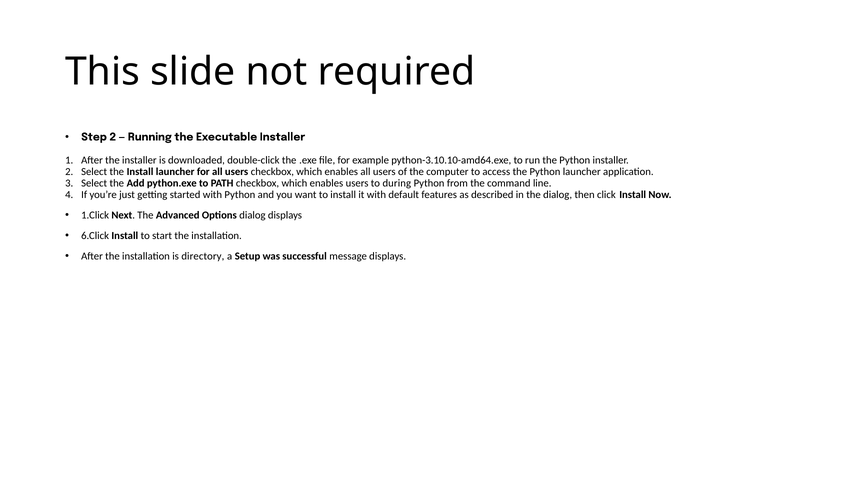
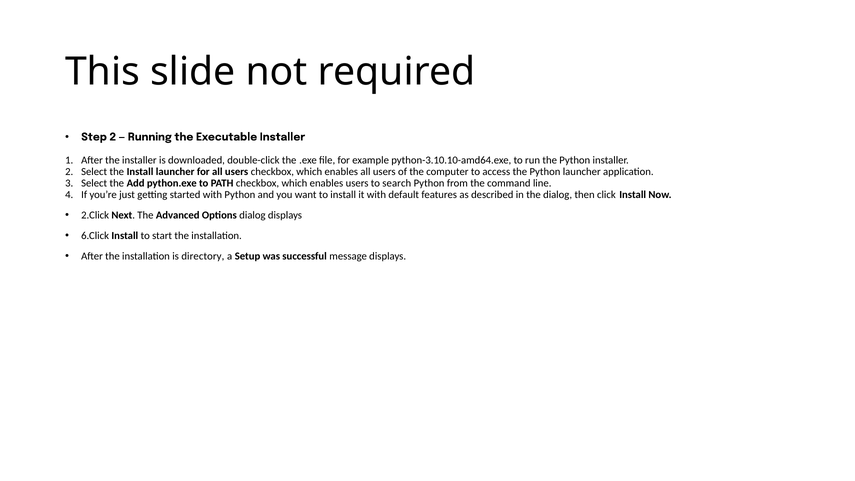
during: during -> search
1.Click: 1.Click -> 2.Click
